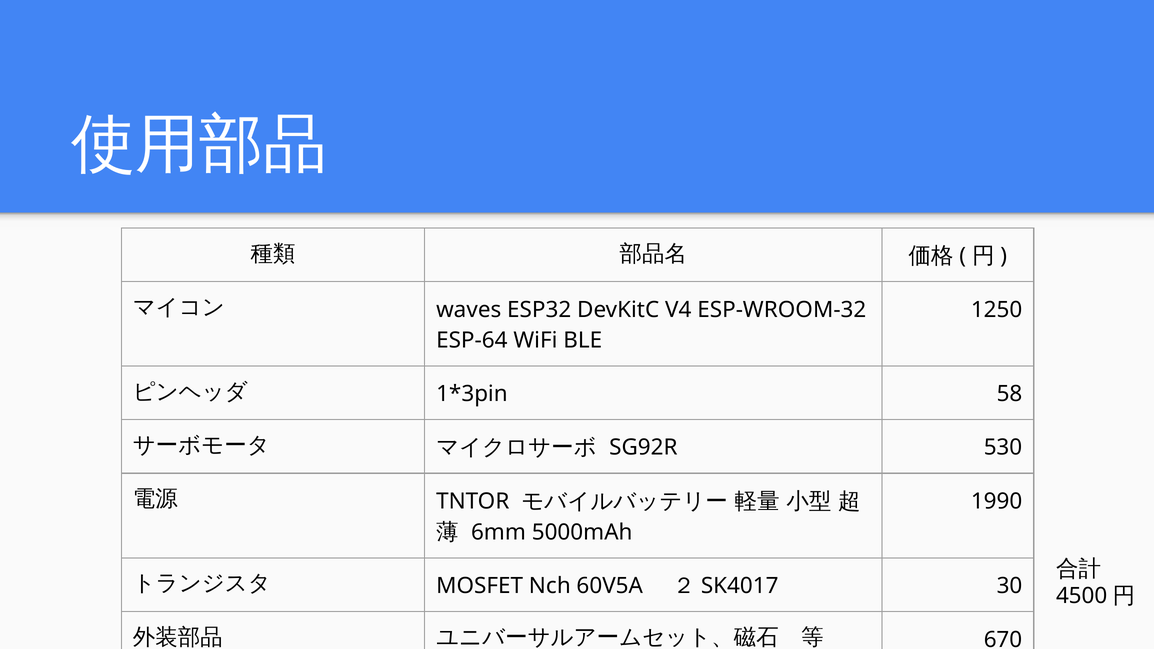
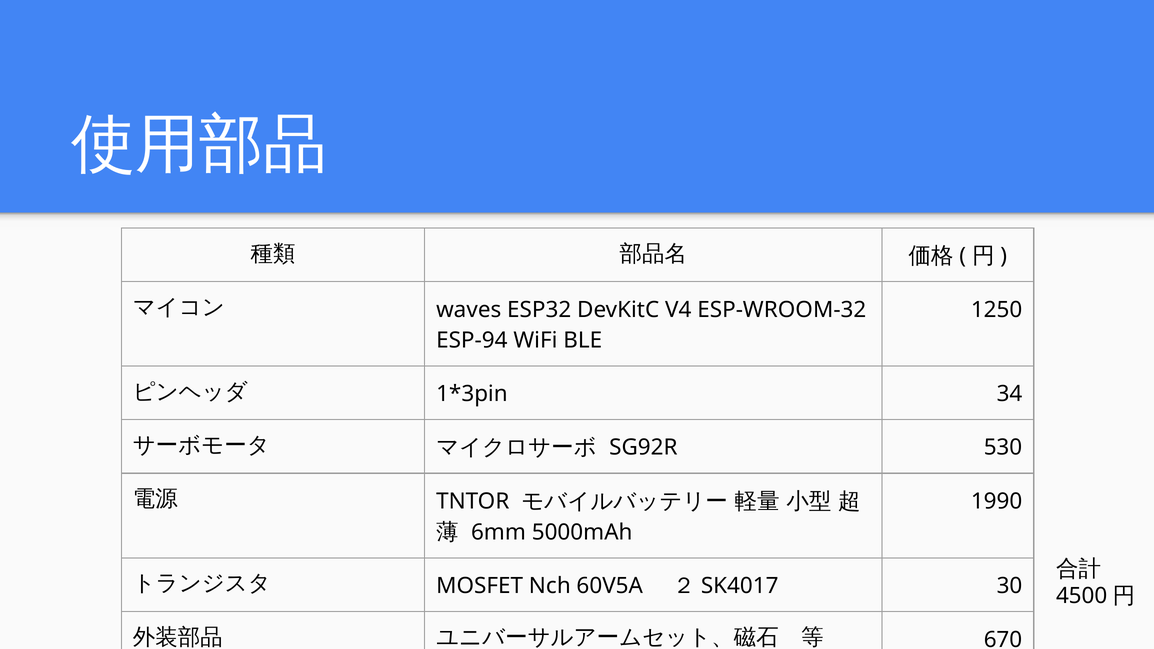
ESP-64: ESP-64 -> ESP-94
58: 58 -> 34
